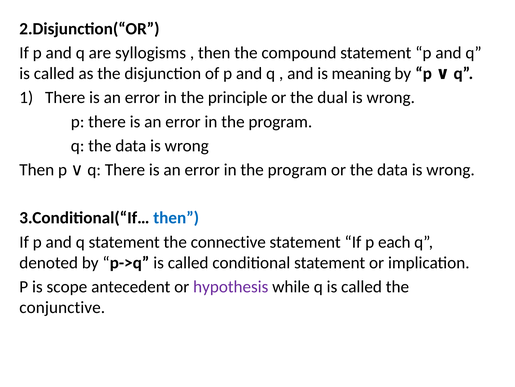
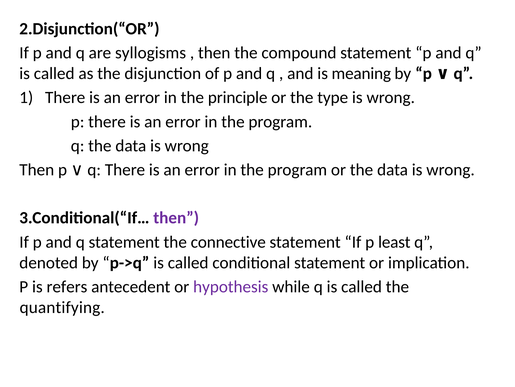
dual: dual -> type
then at (176, 218) colour: blue -> purple
each: each -> least
scope: scope -> refers
conjunctive: conjunctive -> quantifying
